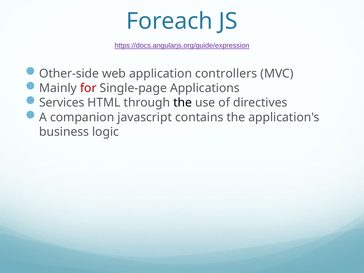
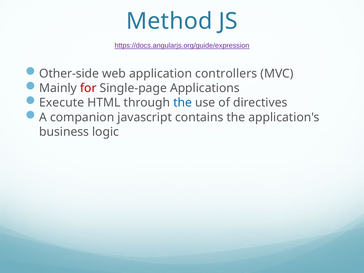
Foreach: Foreach -> Method
Services: Services -> Execute
the at (183, 103) colour: black -> blue
